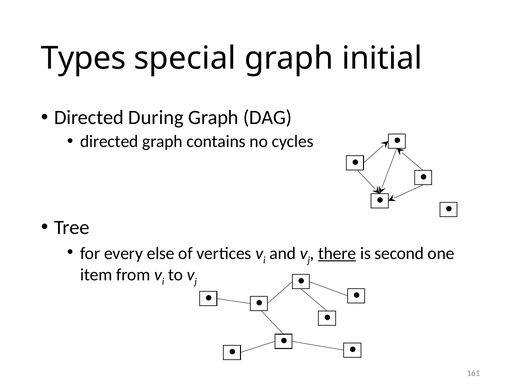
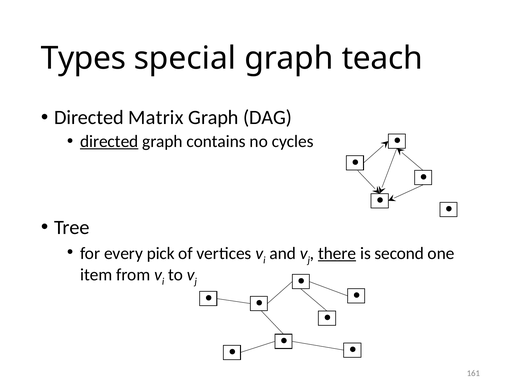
initial: initial -> teach
During: During -> Matrix
directed at (109, 141) underline: none -> present
else: else -> pick
